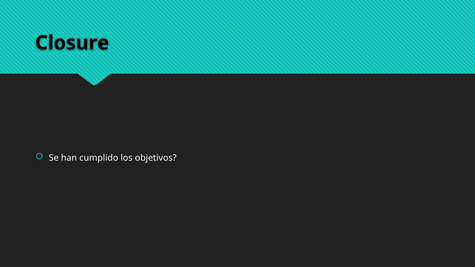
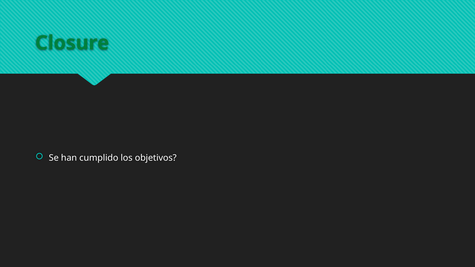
Closure colour: black -> green
